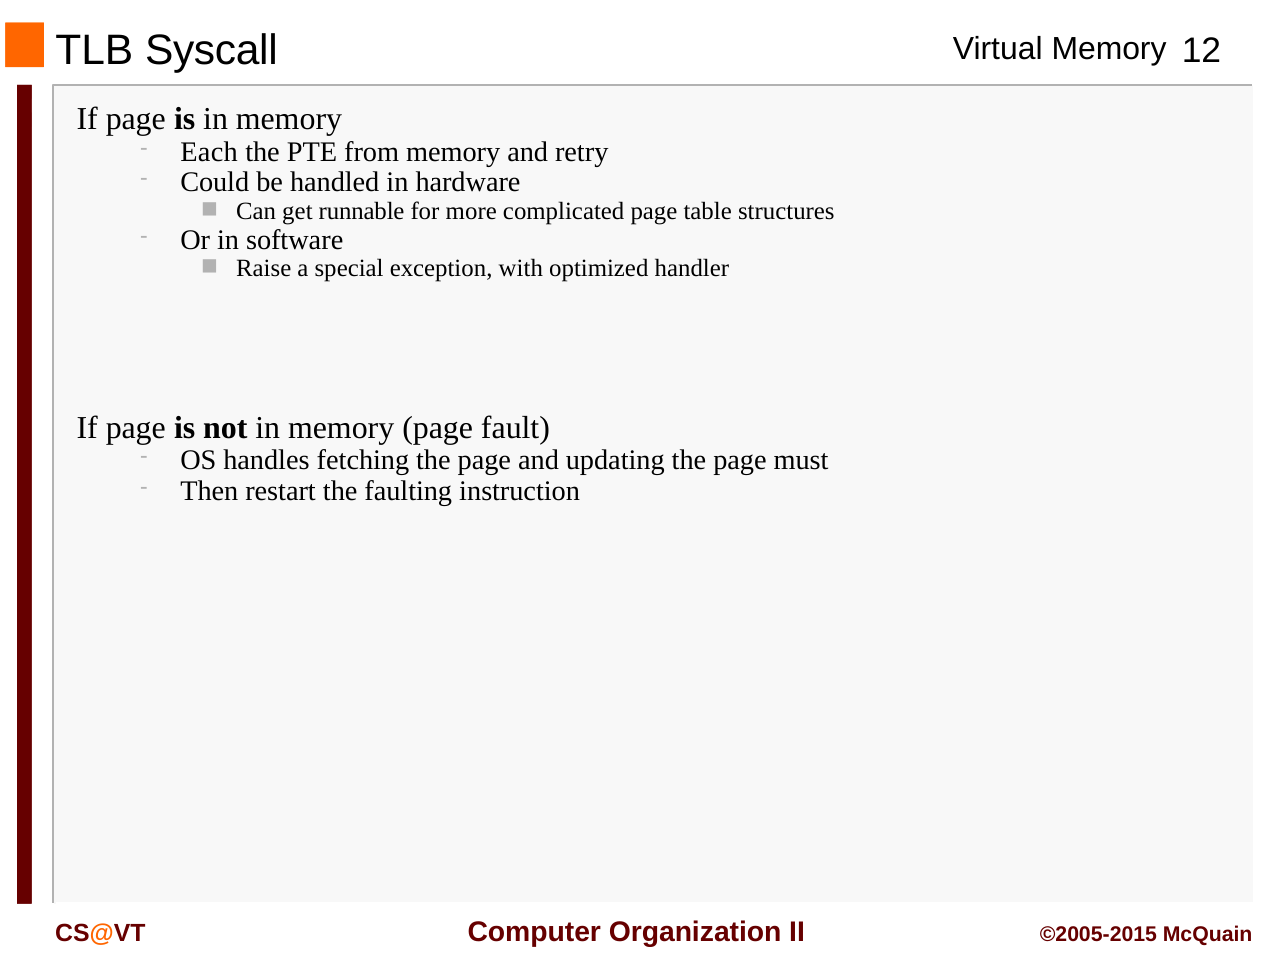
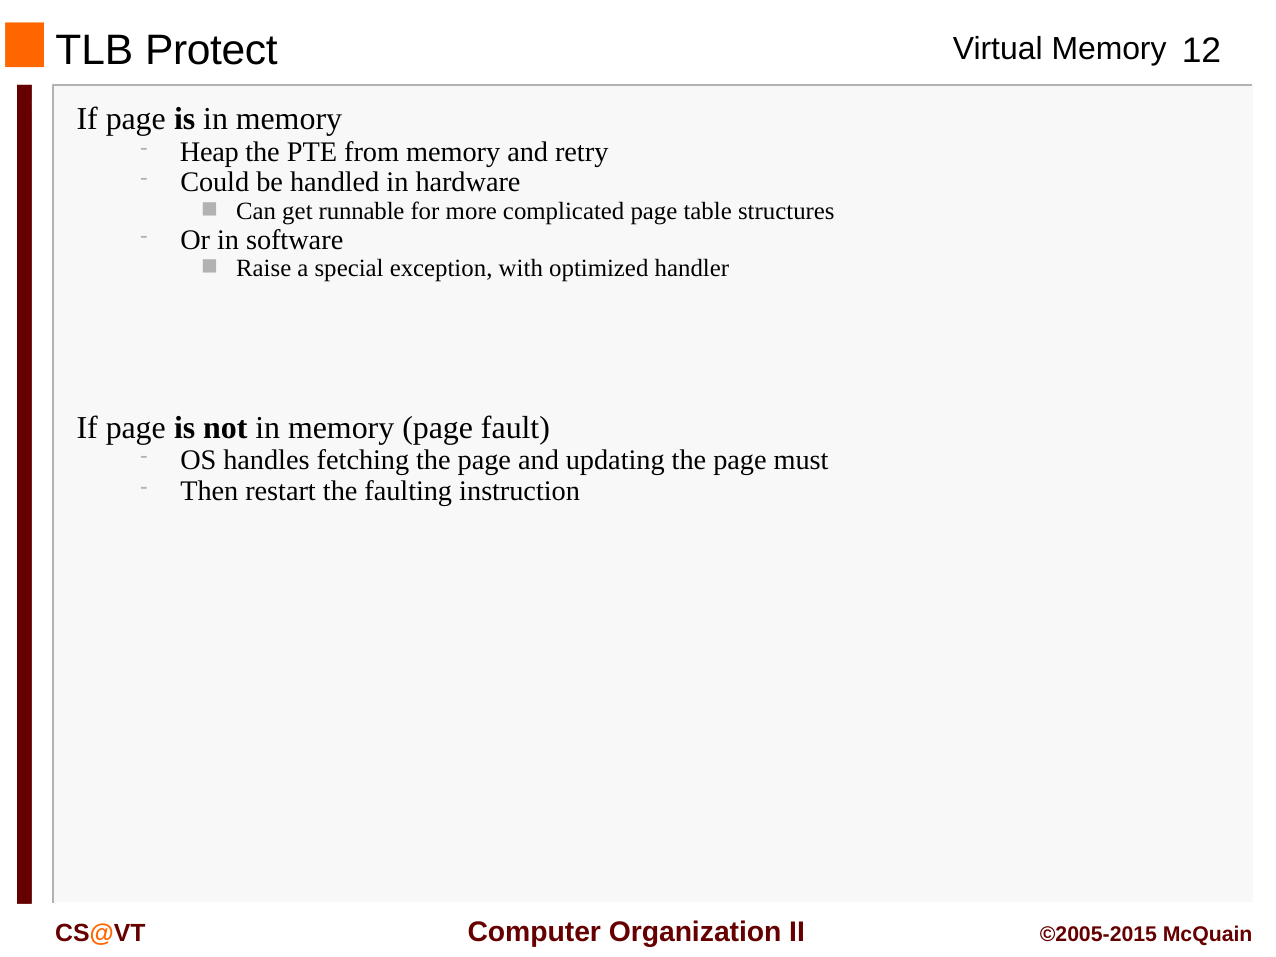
Syscall: Syscall -> Protect
Each: Each -> Heap
